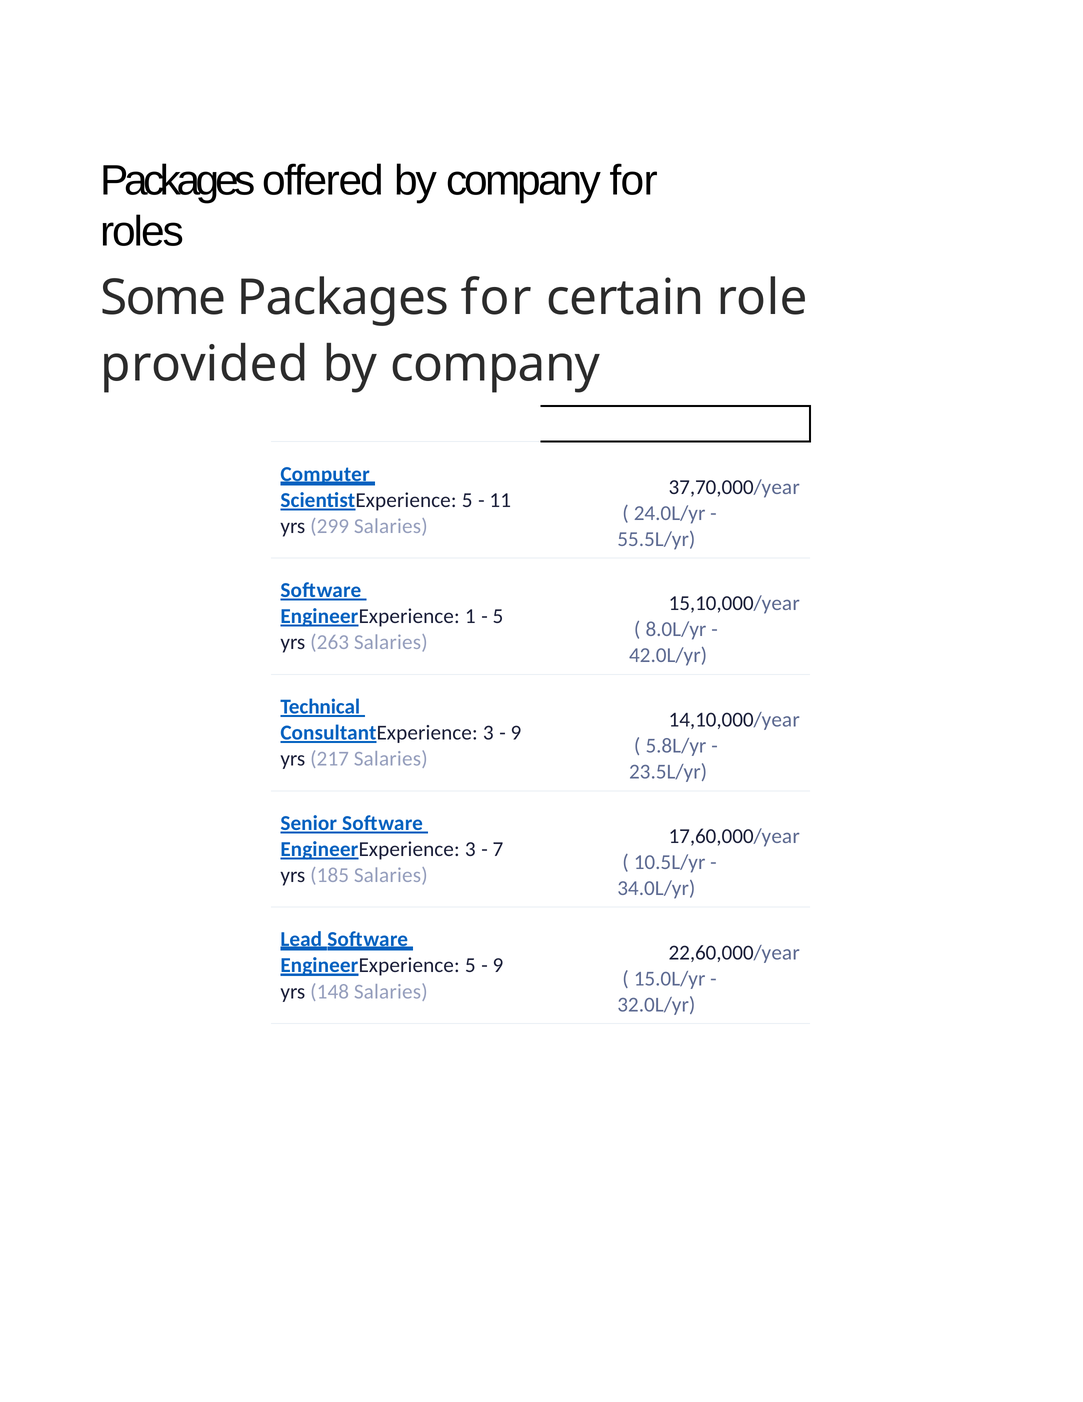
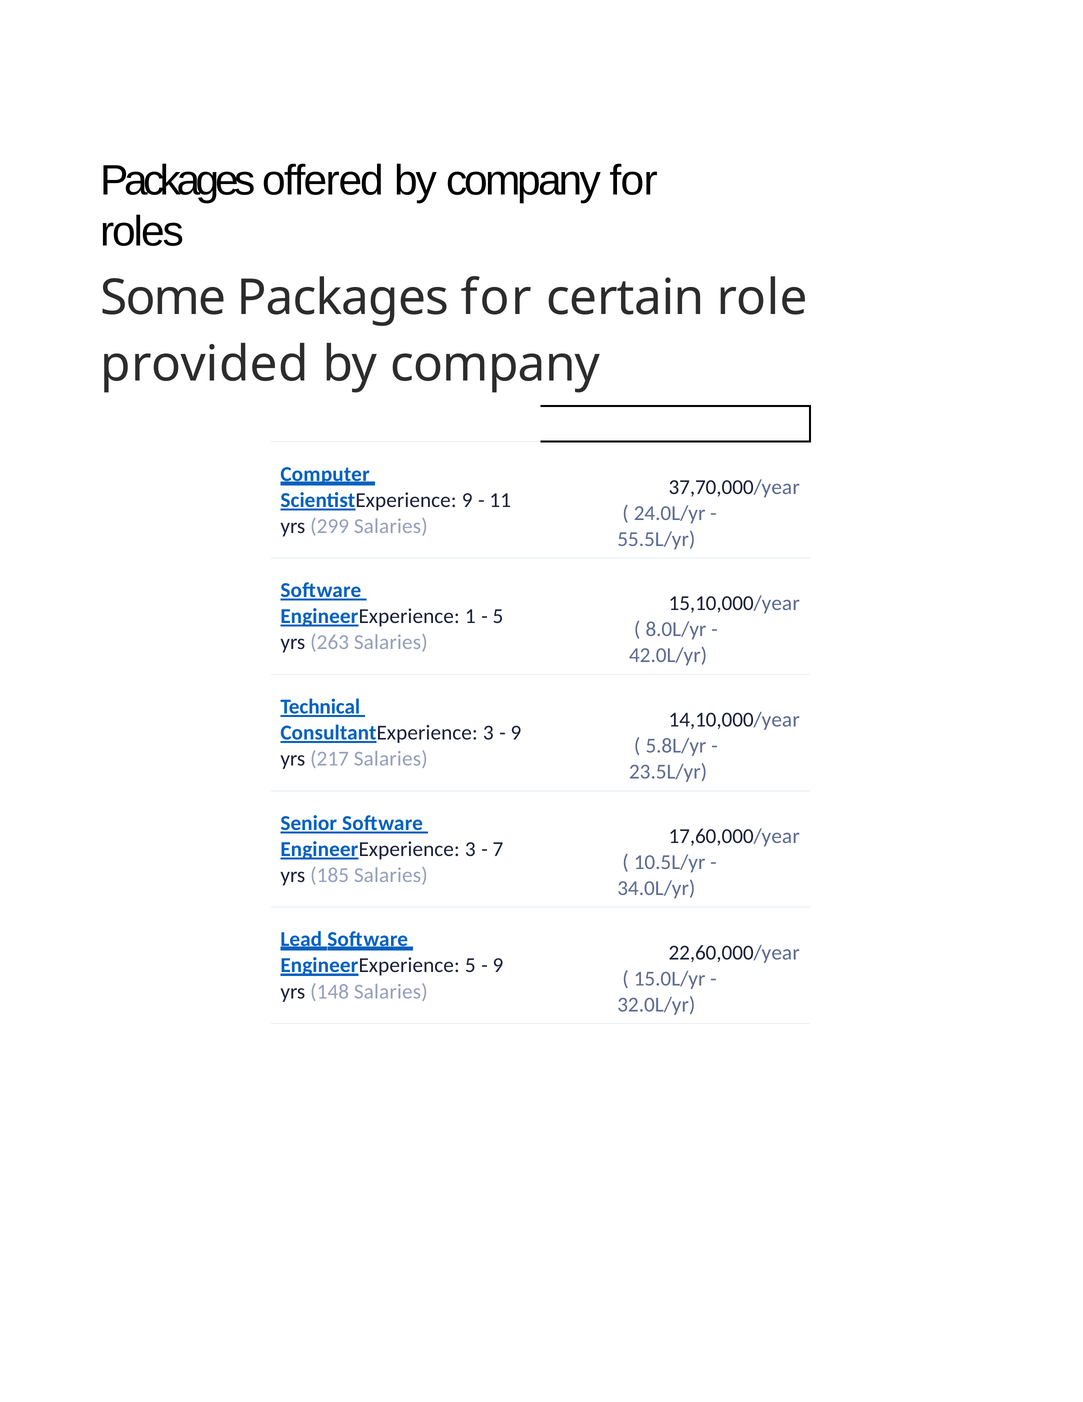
ScientistExperience 5: 5 -> 9
